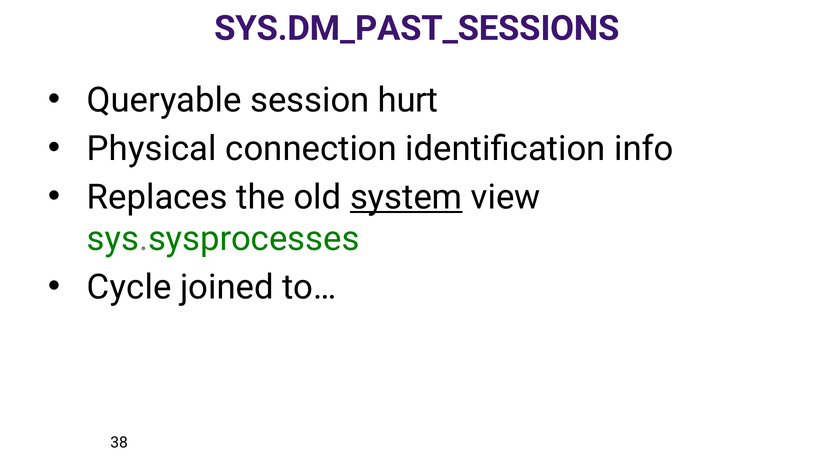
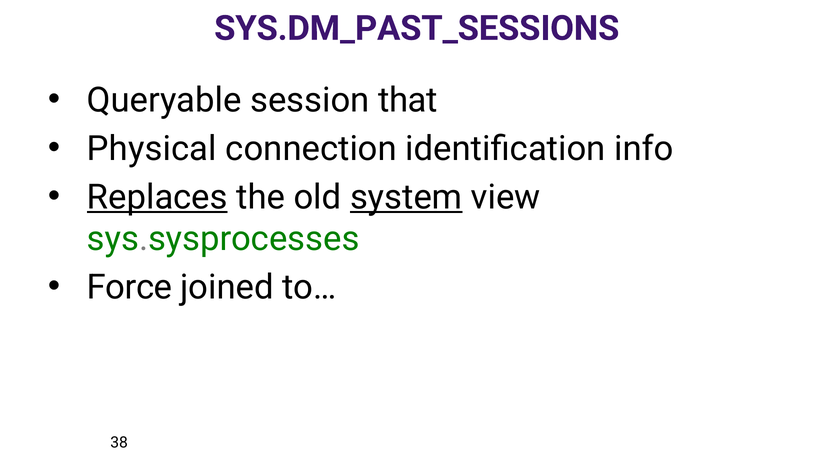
hurt: hurt -> that
Replaces underline: none -> present
Cycle: Cycle -> Force
